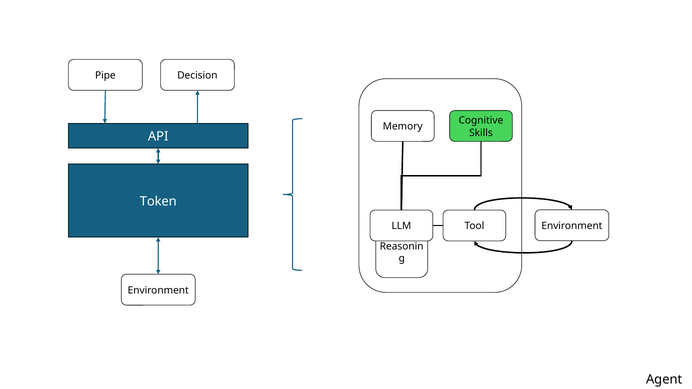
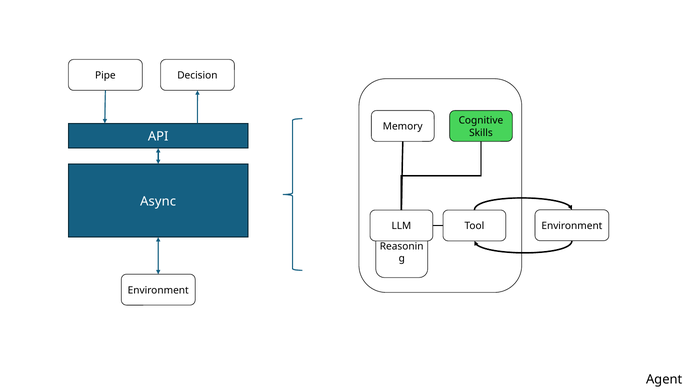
Token: Token -> Async
